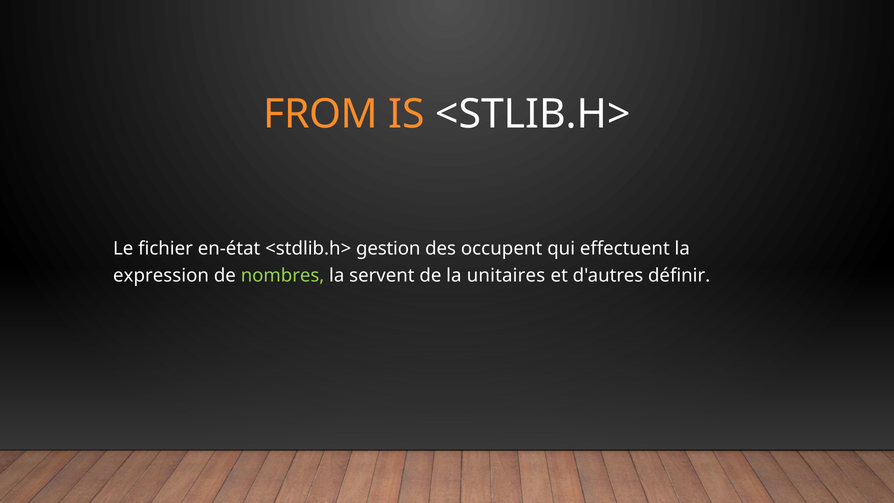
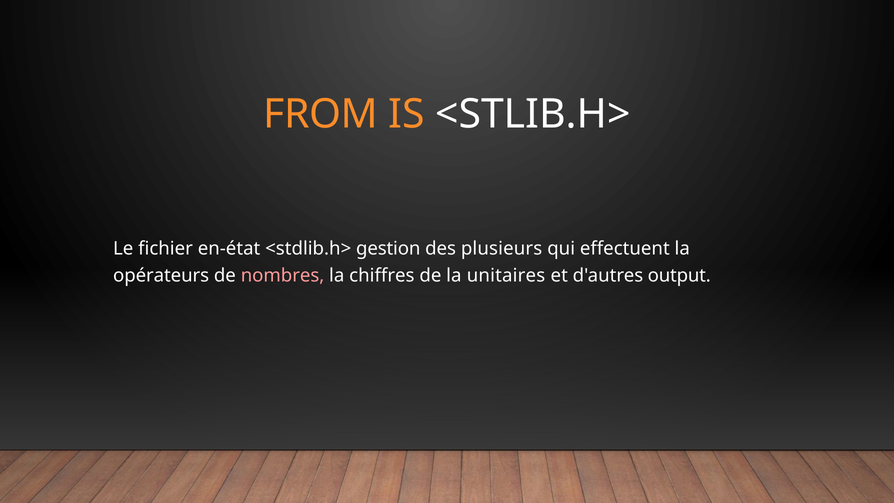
occupent: occupent -> plusieurs
expression: expression -> opérateurs
nombres colour: light green -> pink
servent: servent -> chiffres
définir: définir -> output
